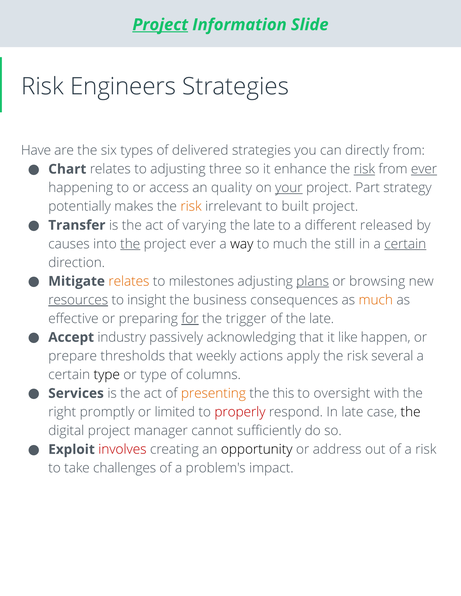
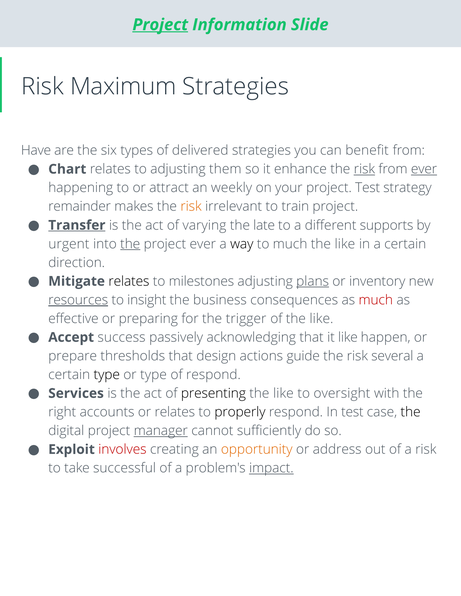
Engineers: Engineers -> Maximum
directly: directly -> benefit
three: three -> them
access: access -> attract
quality: quality -> weekly
your underline: present -> none
project Part: Part -> Test
potentially: potentially -> remainder
built: built -> train
Transfer underline: none -> present
released: released -> supports
causes: causes -> urgent
still at (345, 244): still -> like
certain at (405, 244) underline: present -> none
relates at (129, 282) colour: orange -> black
browsing: browsing -> inventory
much at (376, 300) colour: orange -> red
for underline: present -> none
of the late: late -> like
industry: industry -> success
weekly: weekly -> design
apply: apply -> guide
of columns: columns -> respond
presenting colour: orange -> black
this at (283, 394): this -> like
promptly: promptly -> accounts
or limited: limited -> relates
properly colour: red -> black
In late: late -> test
manager underline: none -> present
opportunity colour: black -> orange
challenges: challenges -> successful
impact underline: none -> present
